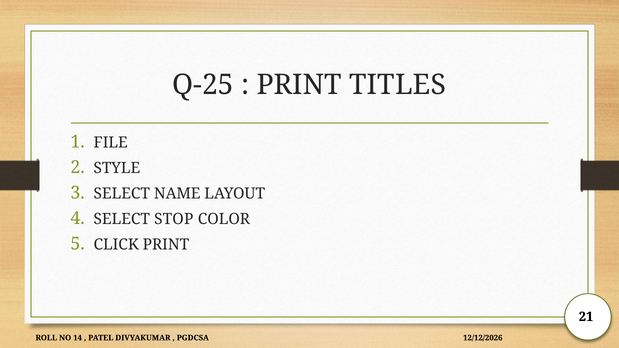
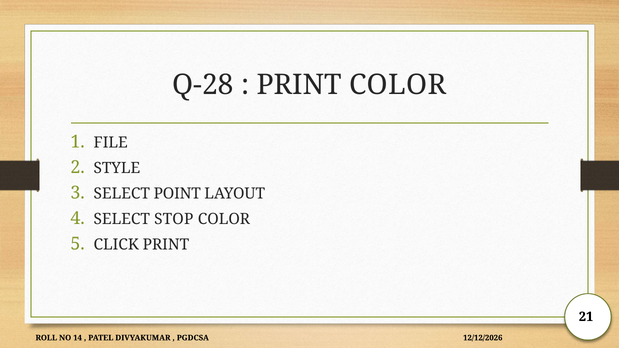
Q-25: Q-25 -> Q-28
PRINT TITLES: TITLES -> COLOR
NAME: NAME -> POINT
